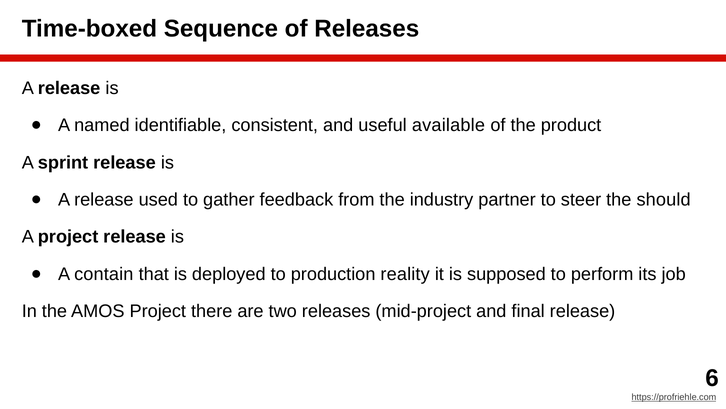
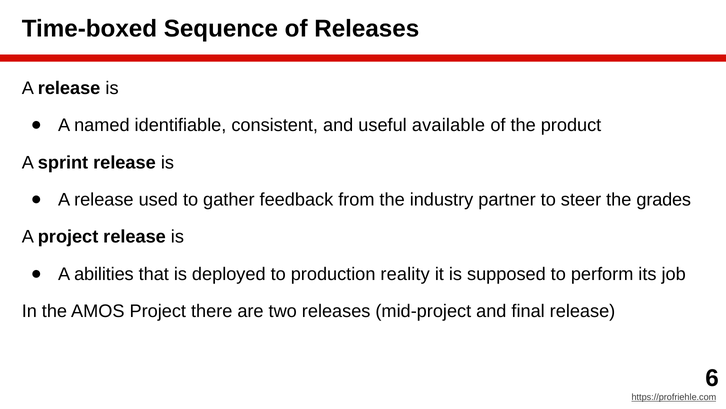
should: should -> grades
contain: contain -> abilities
